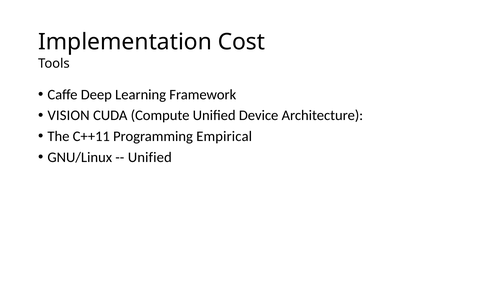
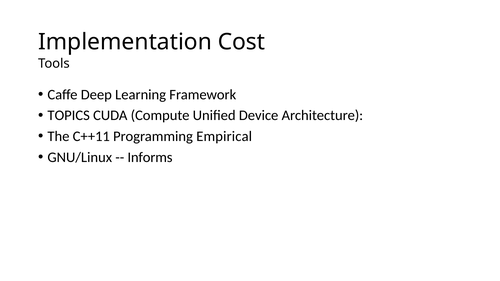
VISION: VISION -> TOPICS
Unified at (150, 158): Unified -> Informs
